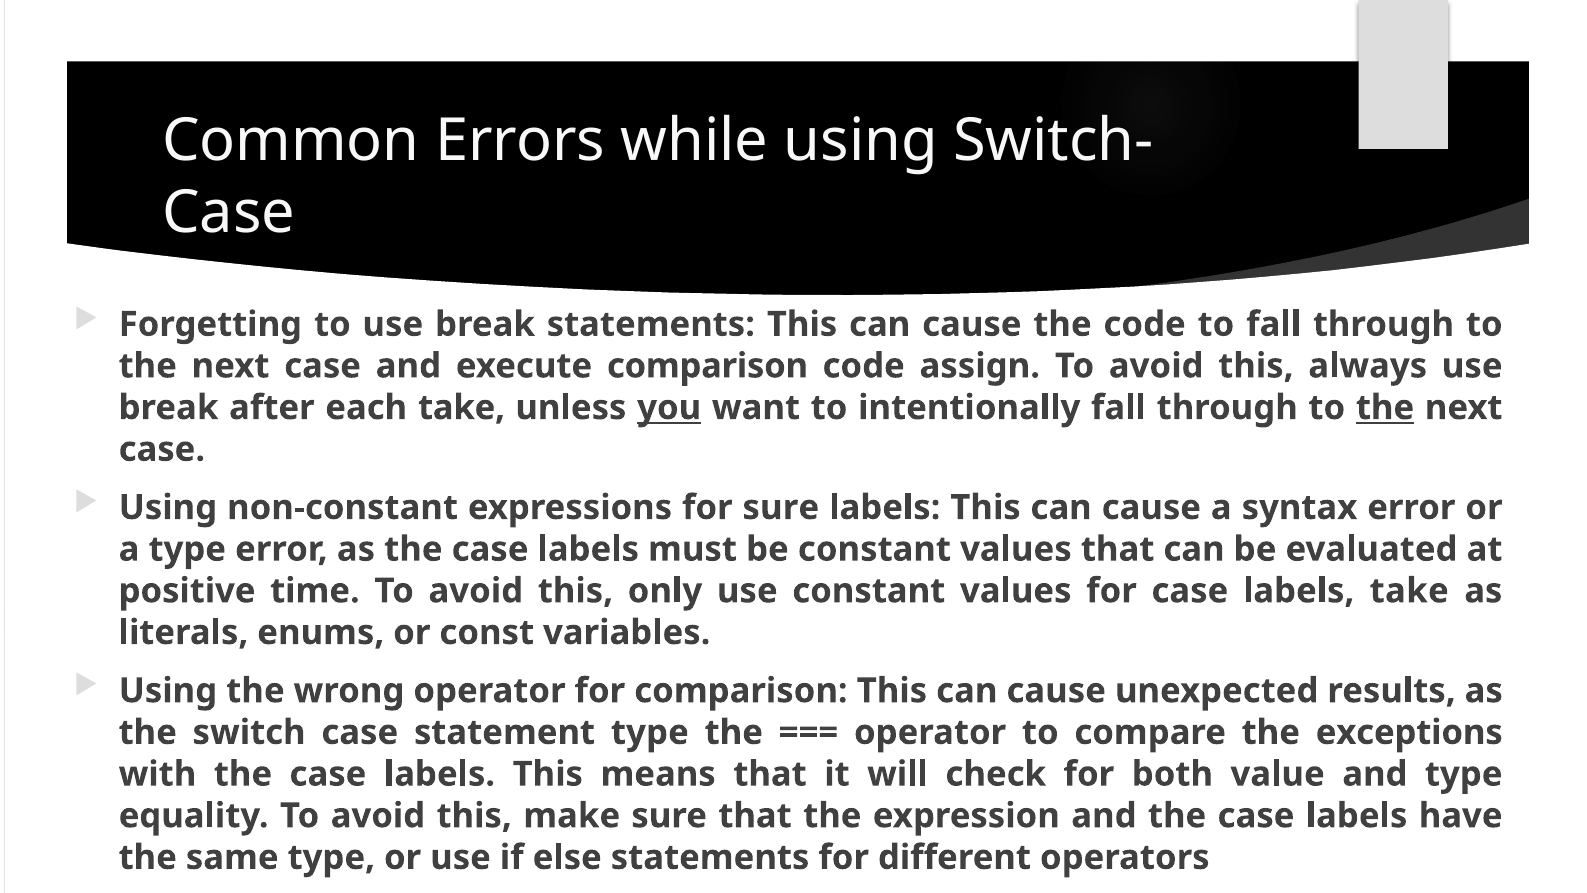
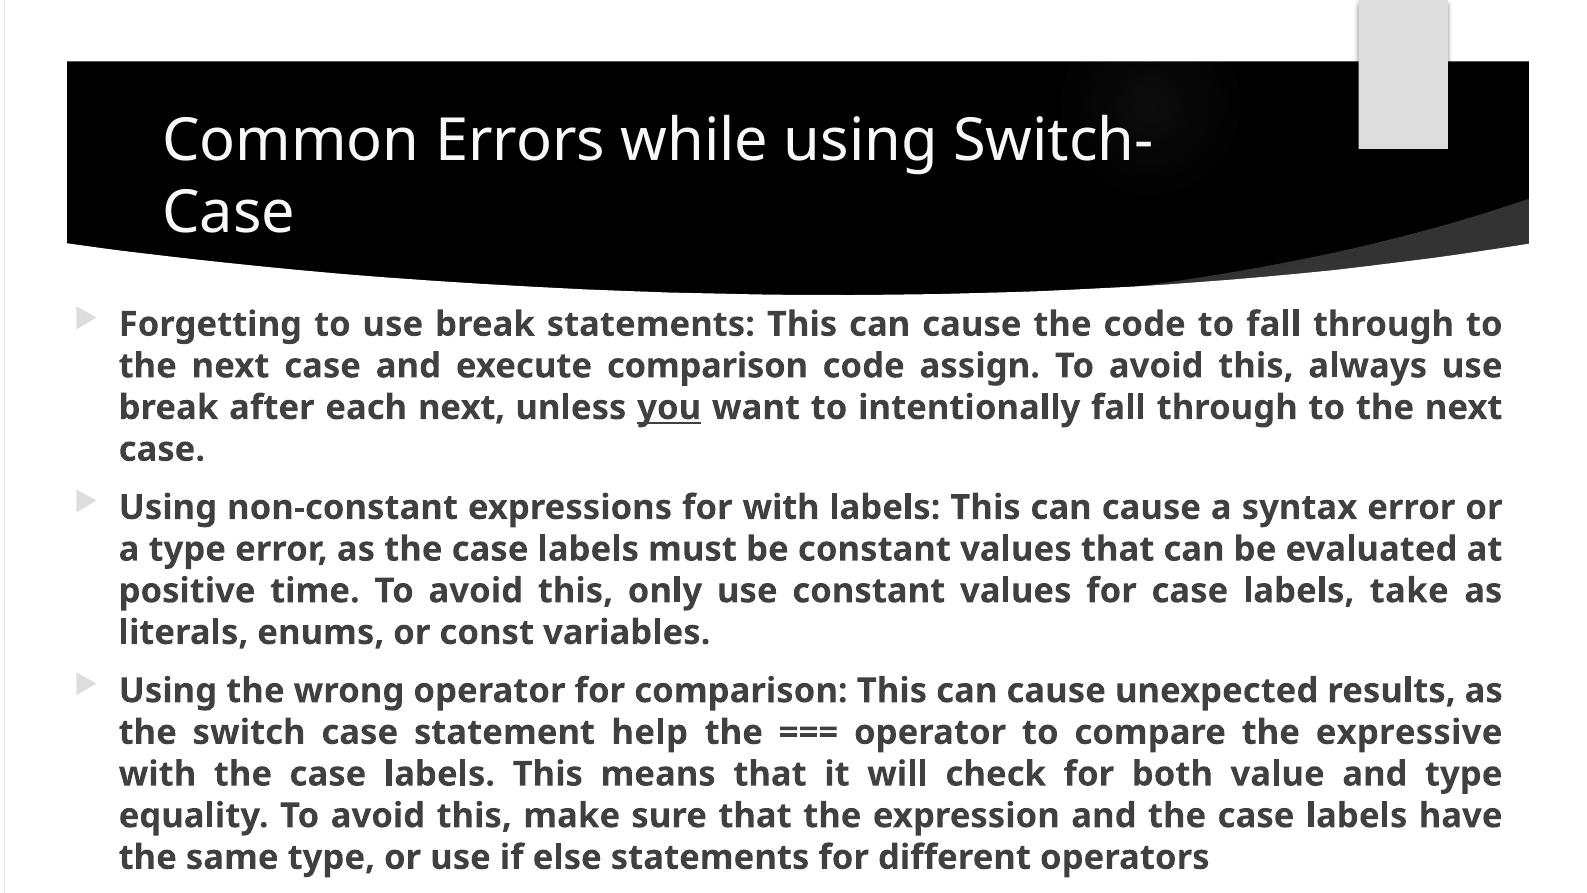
each take: take -> next
the at (1385, 408) underline: present -> none
for sure: sure -> with
statement type: type -> help
exceptions: exceptions -> expressive
